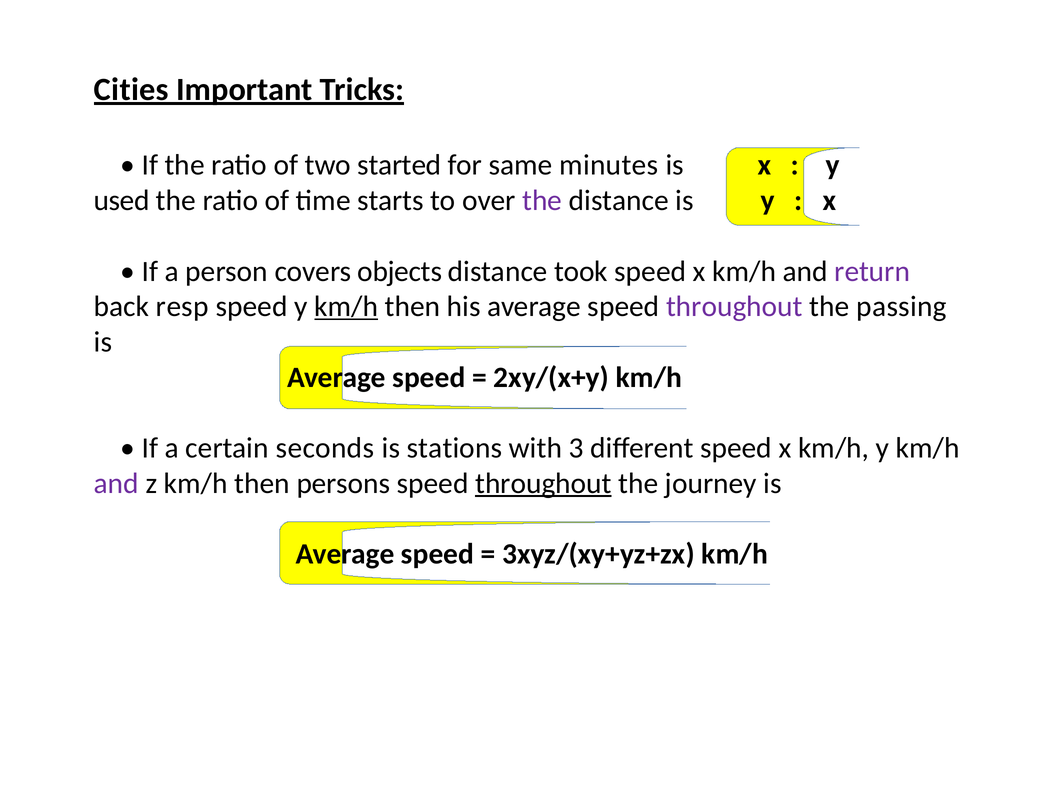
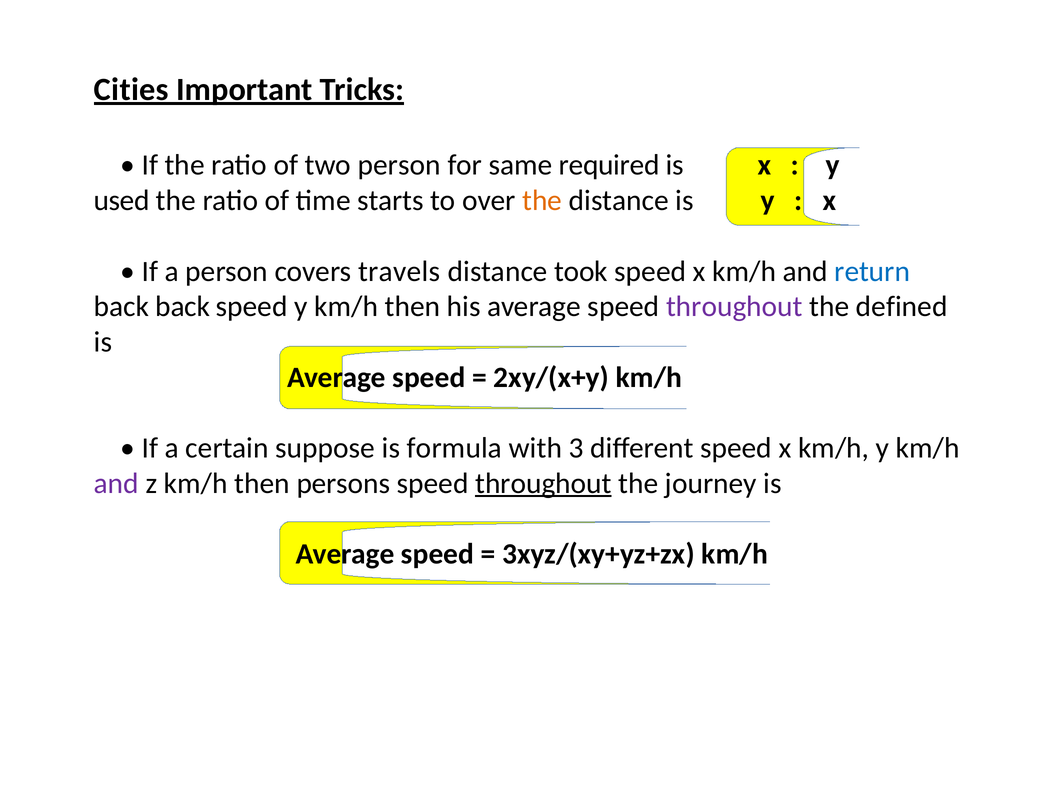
two started: started -> person
minutes: minutes -> required
the at (542, 201) colour: purple -> orange
objects: objects -> travels
return colour: purple -> blue
back resp: resp -> back
km/h at (346, 307) underline: present -> none
passing: passing -> defined
seconds: seconds -> suppose
stations: stations -> formula
